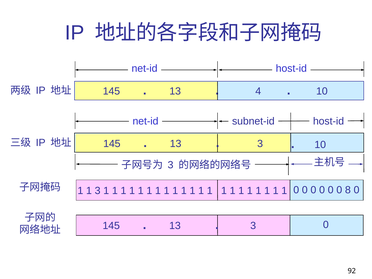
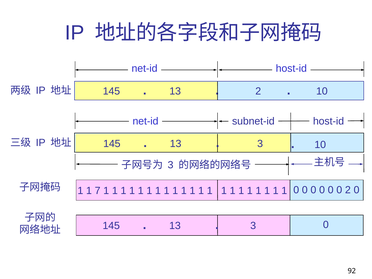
4 at (258, 91): 4 -> 2
1 3: 3 -> 7
0 8: 8 -> 2
